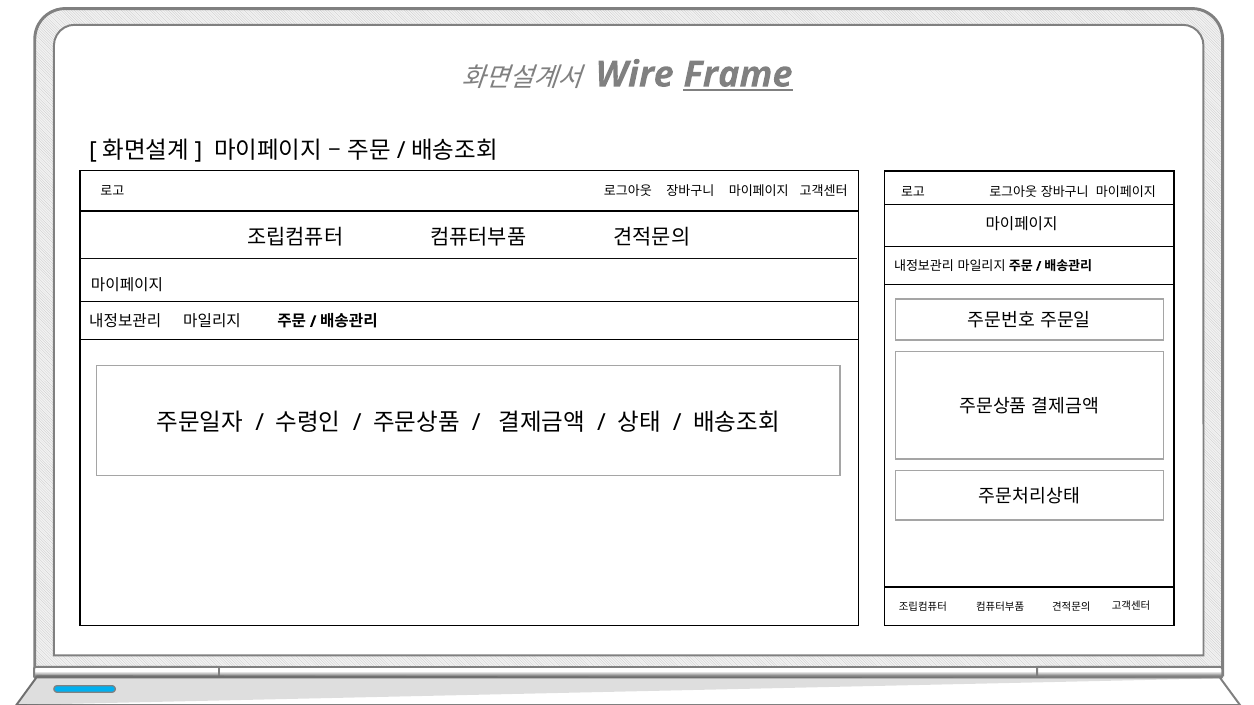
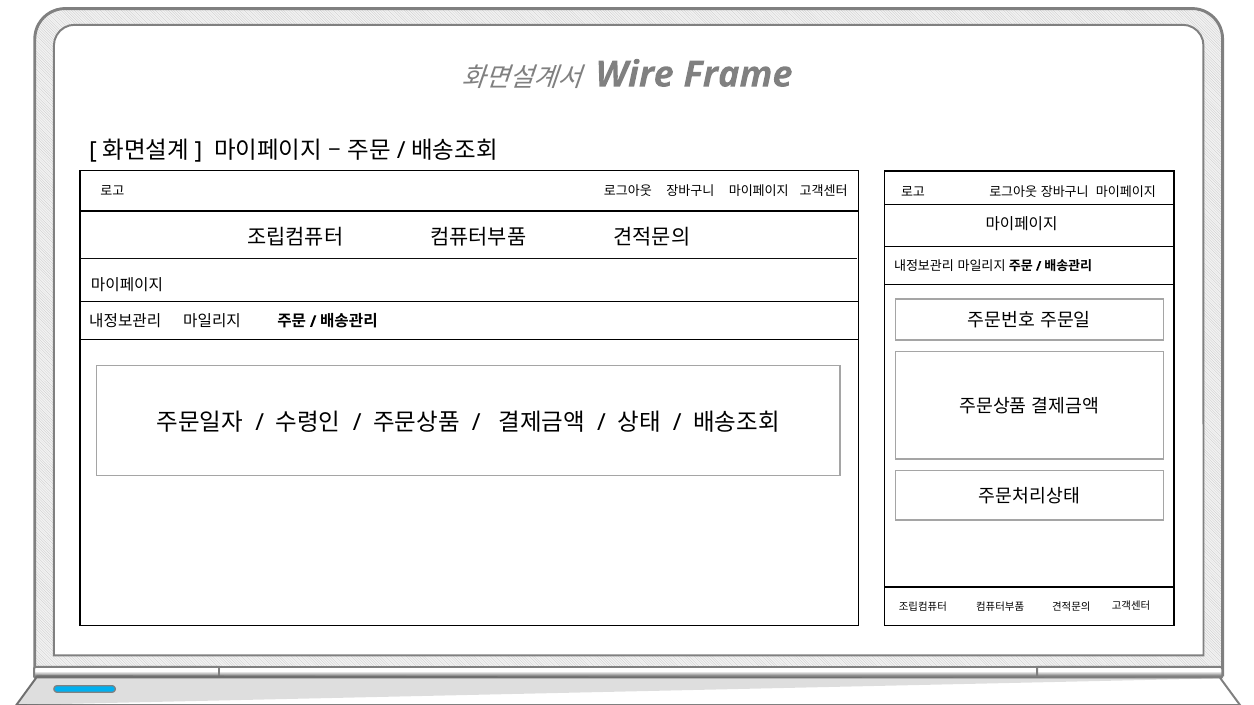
Frame underline: present -> none
